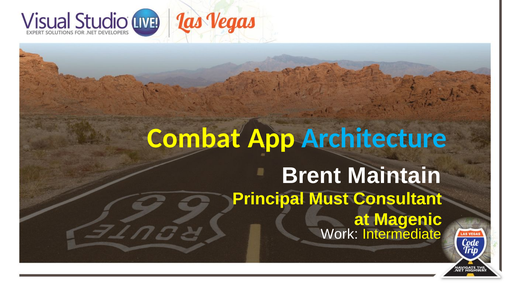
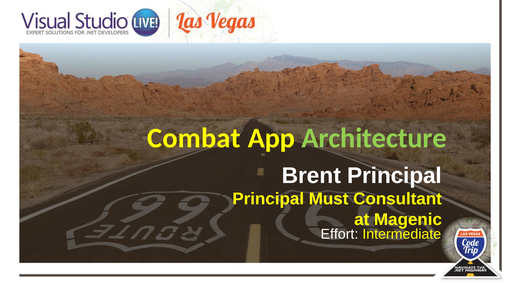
Architecture colour: light blue -> light green
Brent Maintain: Maintain -> Principal
Work: Work -> Effort
